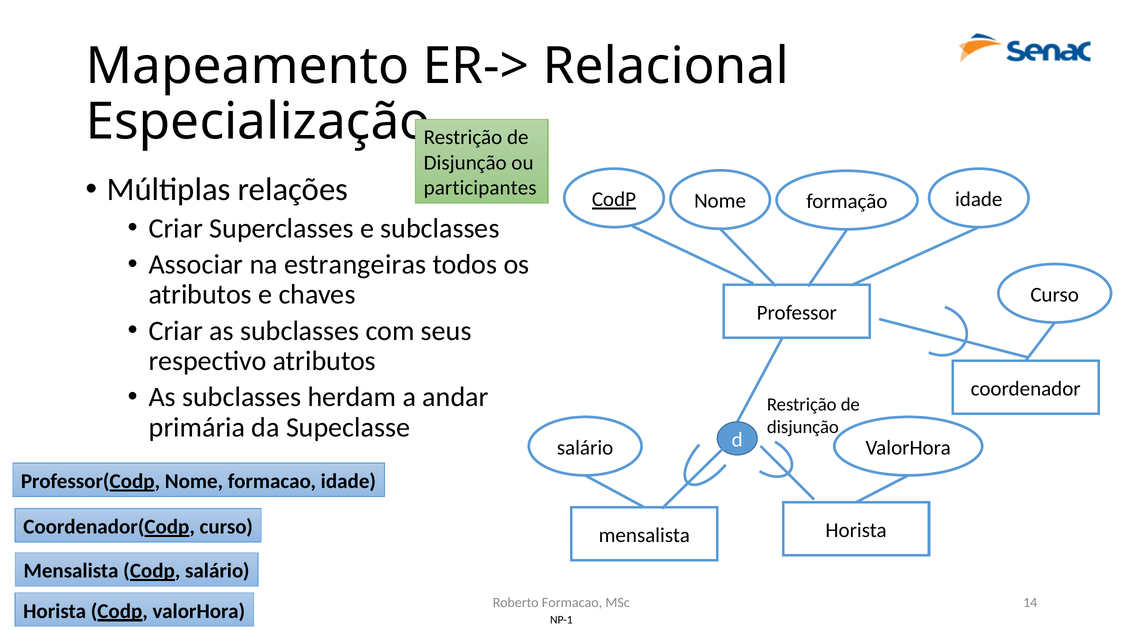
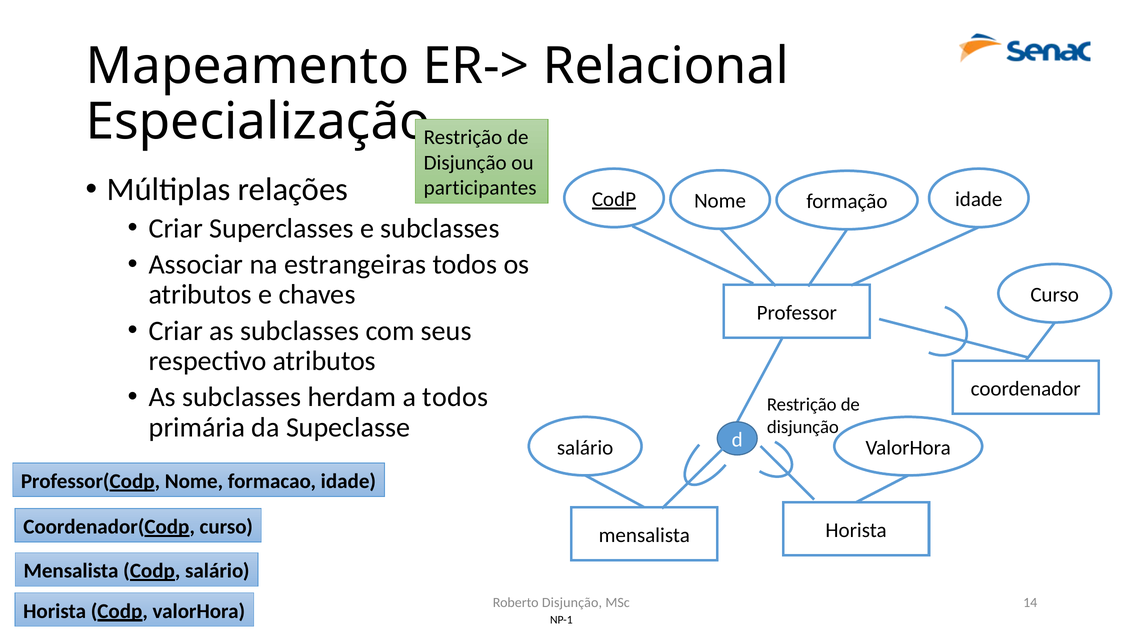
a andar: andar -> todos
Roberto Formacao: Formacao -> Disjunção
